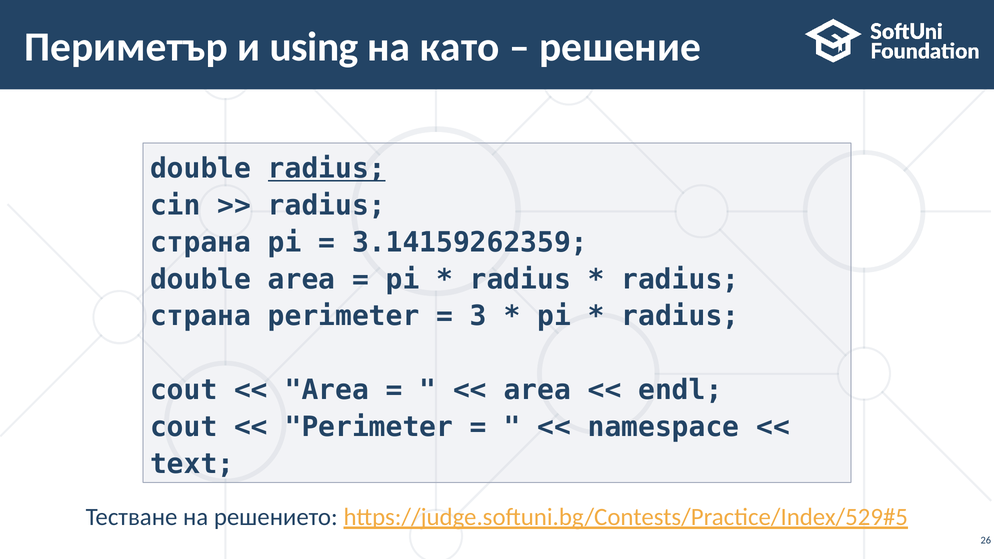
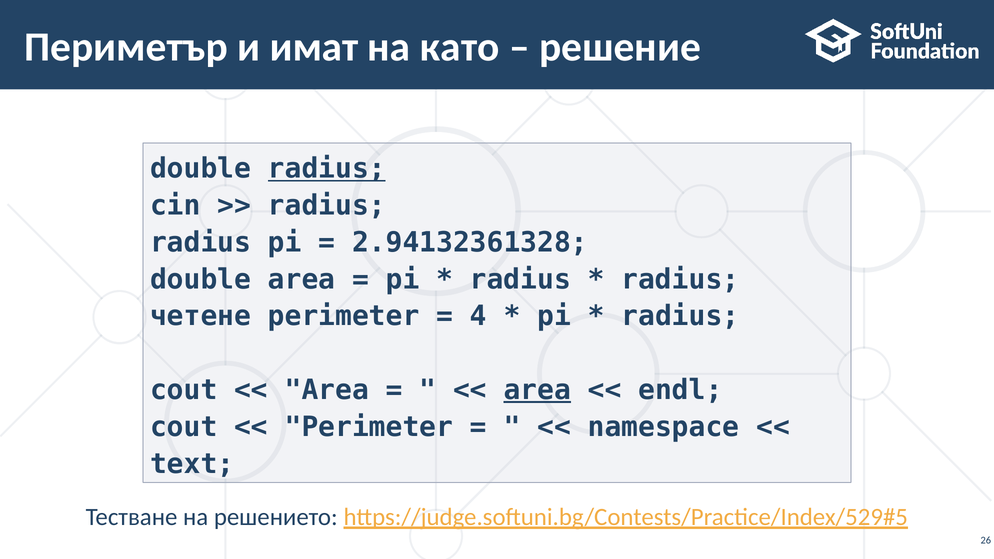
using: using -> имат
страна at (201, 243): страна -> radius
3.14159262359: 3.14159262359 -> 2.94132361328
страна at (201, 316): страна -> четене
3: 3 -> 4
area at (537, 390) underline: none -> present
